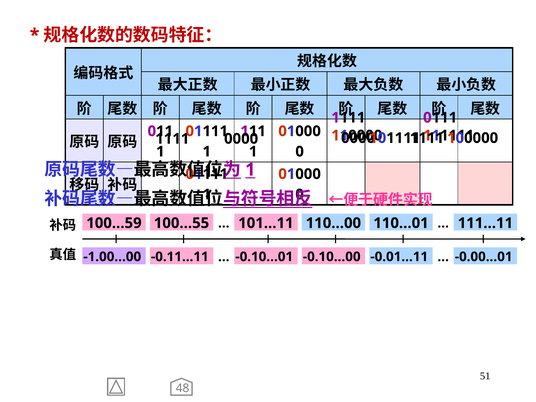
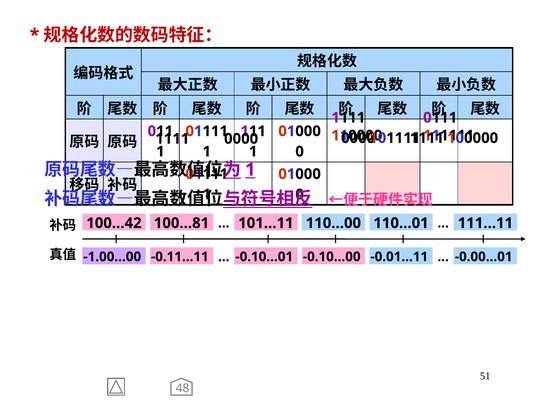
100…59: 100…59 -> 100…42
100…55: 100…55 -> 100…81
